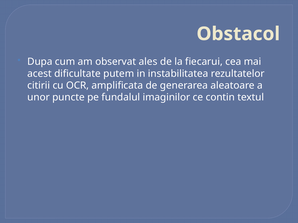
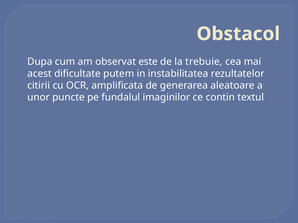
ales: ales -> este
fiecarui: fiecarui -> trebuie
